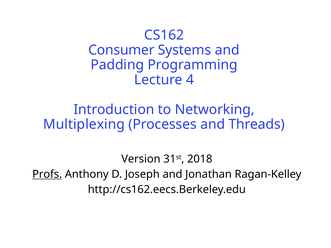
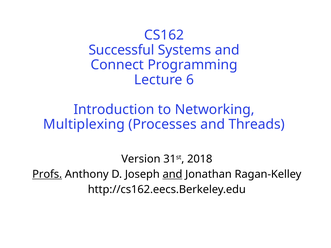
Consumer: Consumer -> Successful
Padding: Padding -> Connect
4: 4 -> 6
and at (172, 174) underline: none -> present
